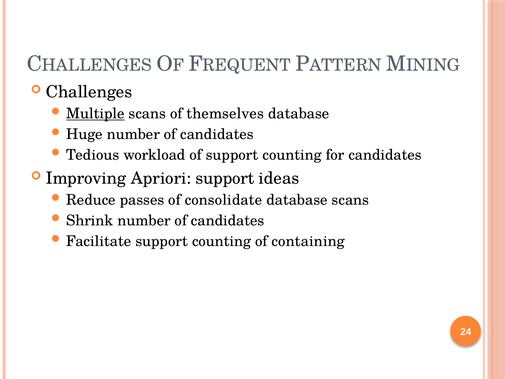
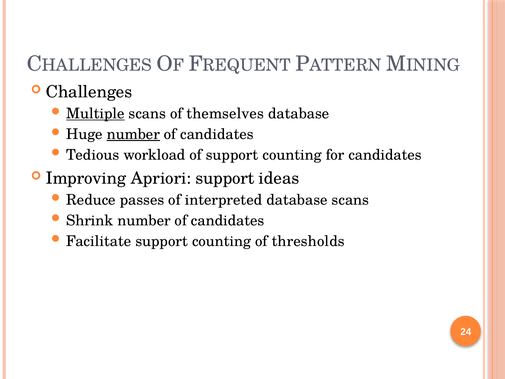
number at (133, 134) underline: none -> present
consolidate: consolidate -> interpreted
containing: containing -> thresholds
